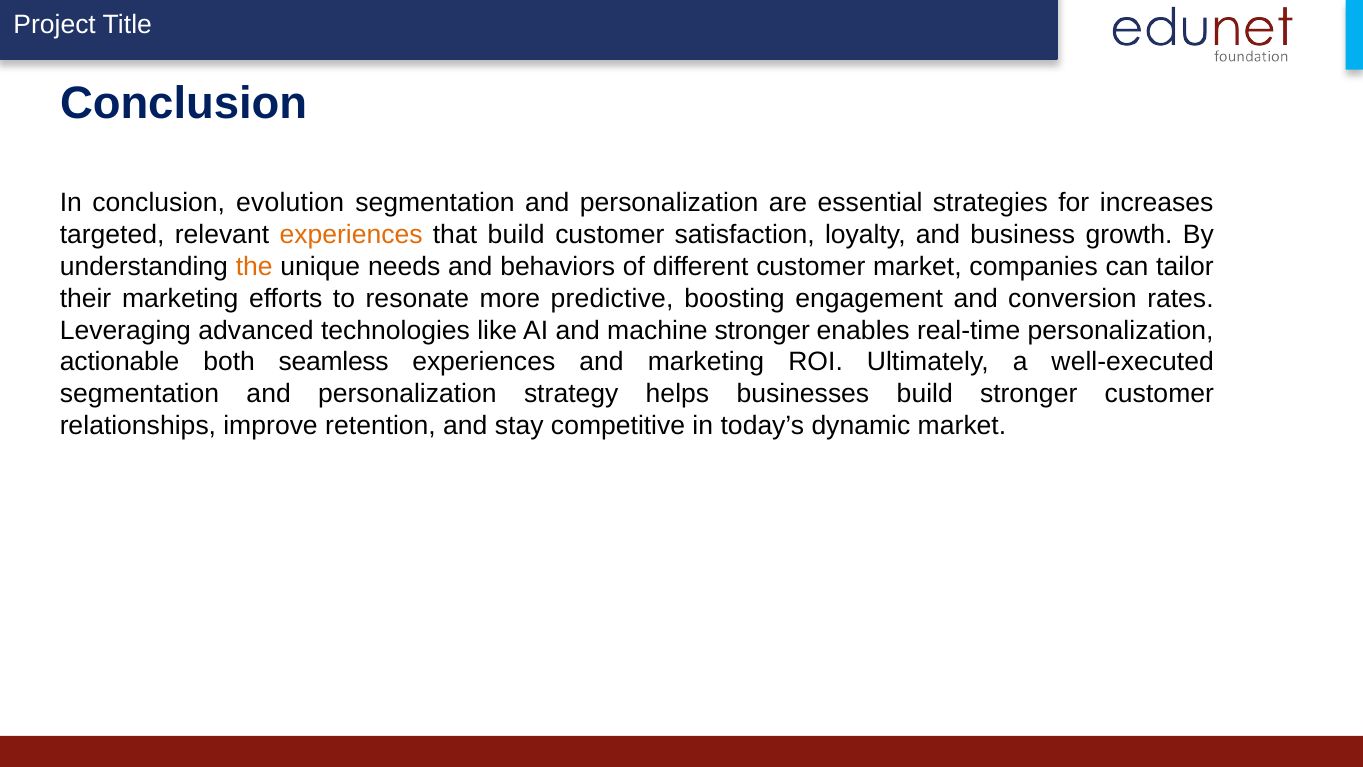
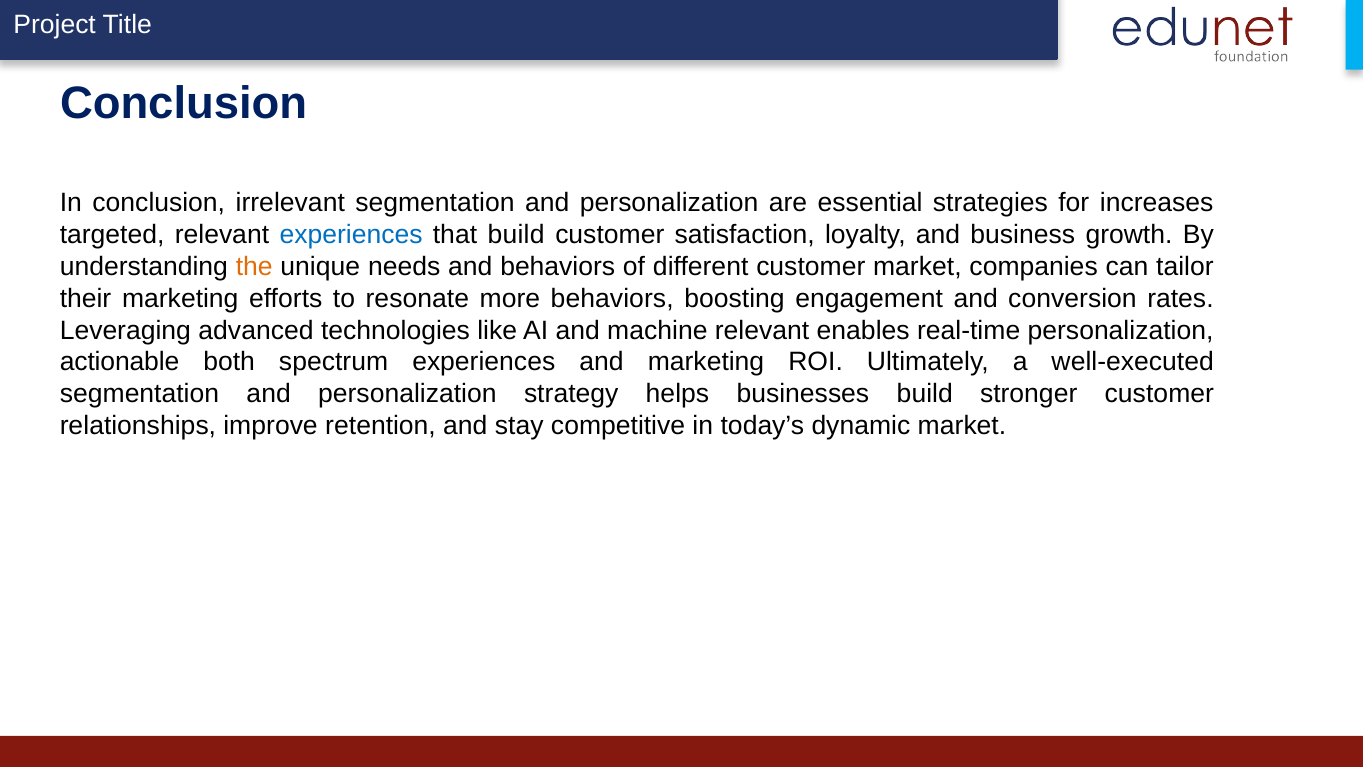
evolution: evolution -> irrelevant
experiences at (351, 235) colour: orange -> blue
more predictive: predictive -> behaviors
machine stronger: stronger -> relevant
seamless: seamless -> spectrum
